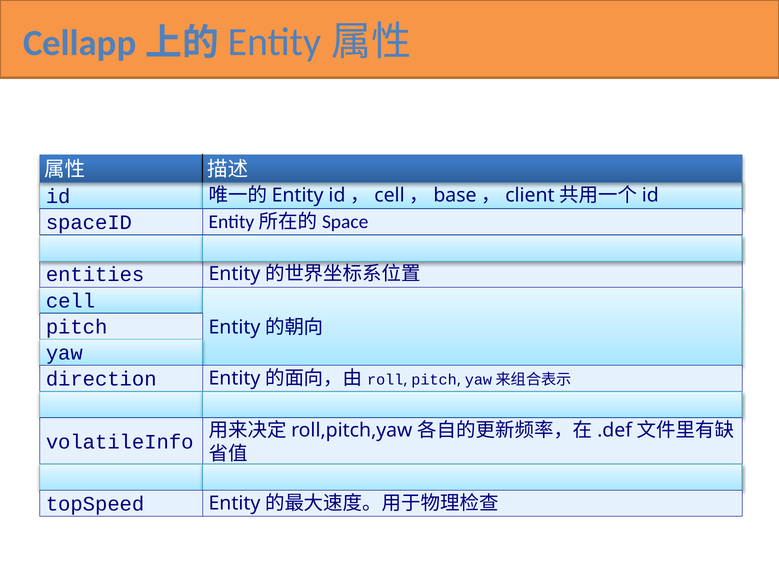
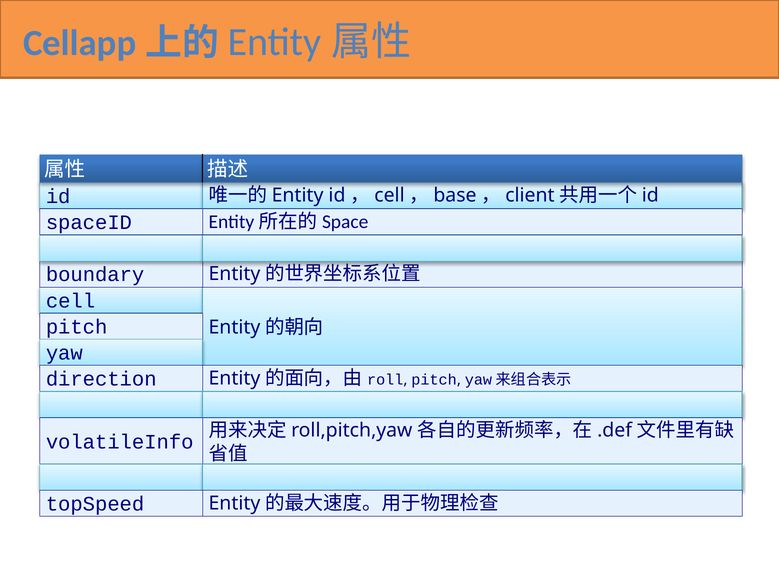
entities: entities -> boundary
